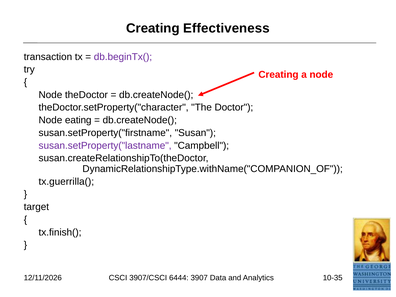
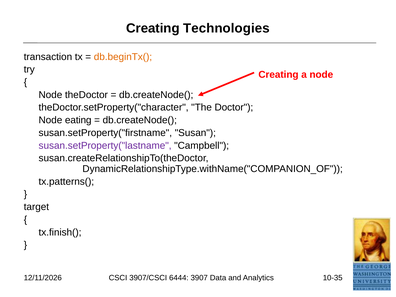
Effectiveness: Effectiveness -> Technologies
db.beginTx( colour: purple -> orange
tx.guerrilla(: tx.guerrilla( -> tx.patterns(
